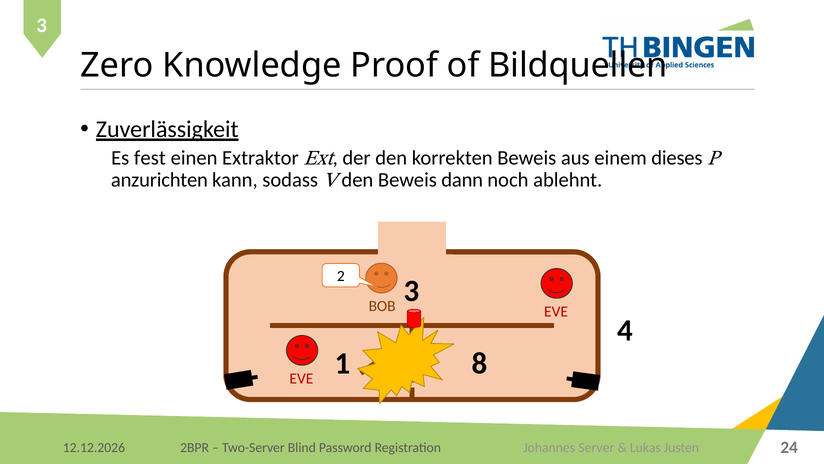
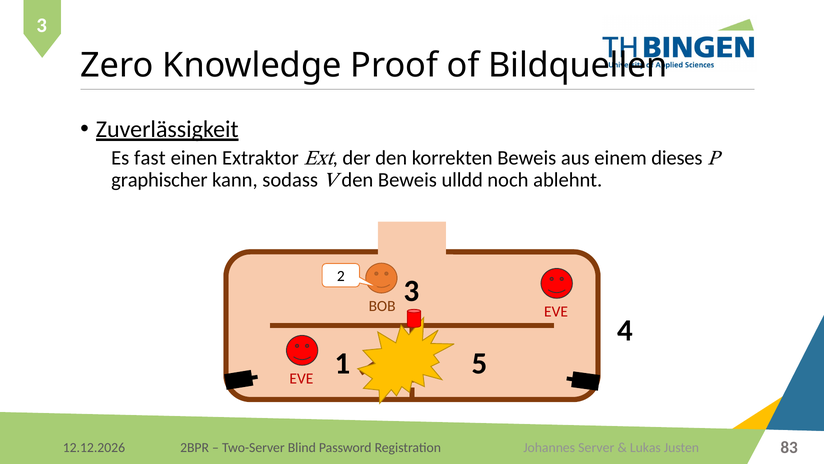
fest: fest -> fast
anzurichten: anzurichten -> graphischer
dann: dann -> ulldd
8: 8 -> 5
24: 24 -> 83
